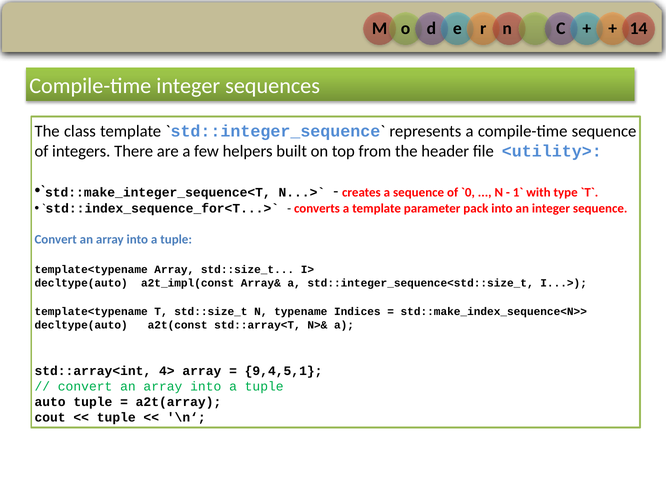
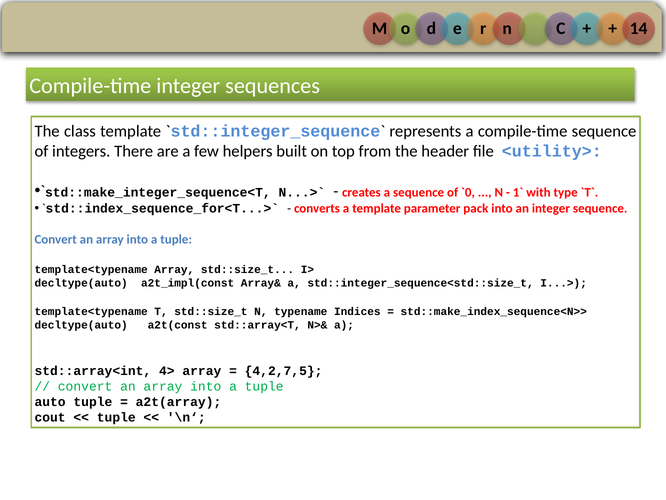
9,4,5,1: 9,4,5,1 -> 4,2,7,5
